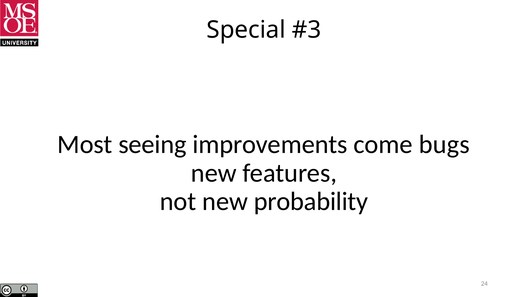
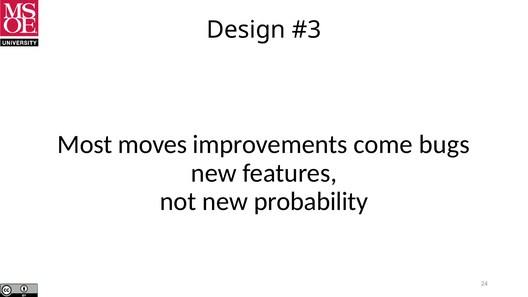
Special: Special -> Design
seeing: seeing -> moves
